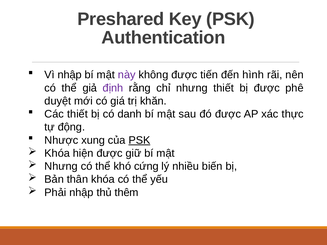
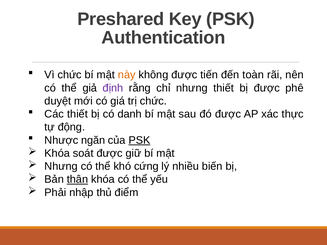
Vì nhập: nhập -> chức
này colour: purple -> orange
hình: hình -> toàn
trị khăn: khăn -> chức
xung: xung -> ngăn
hiện: hiện -> soát
thân underline: none -> present
thêm: thêm -> điểm
